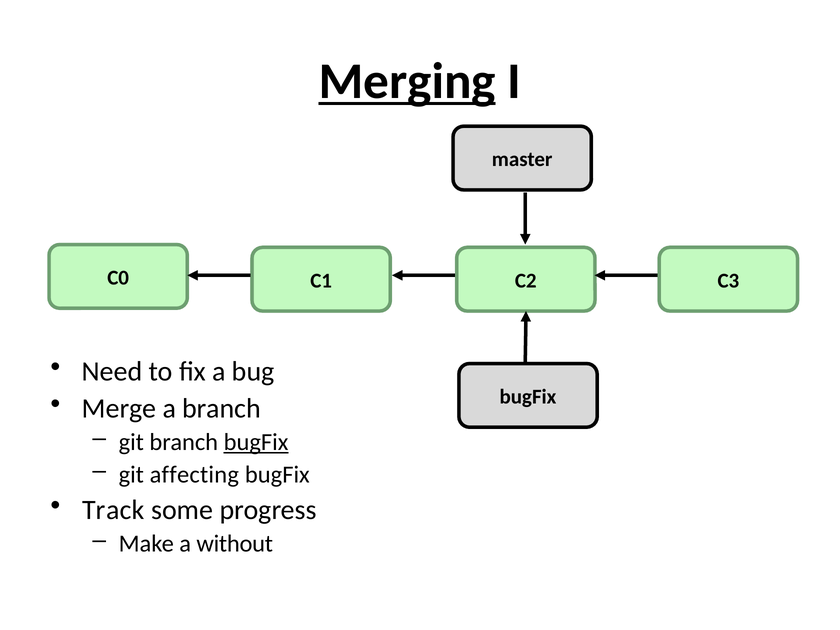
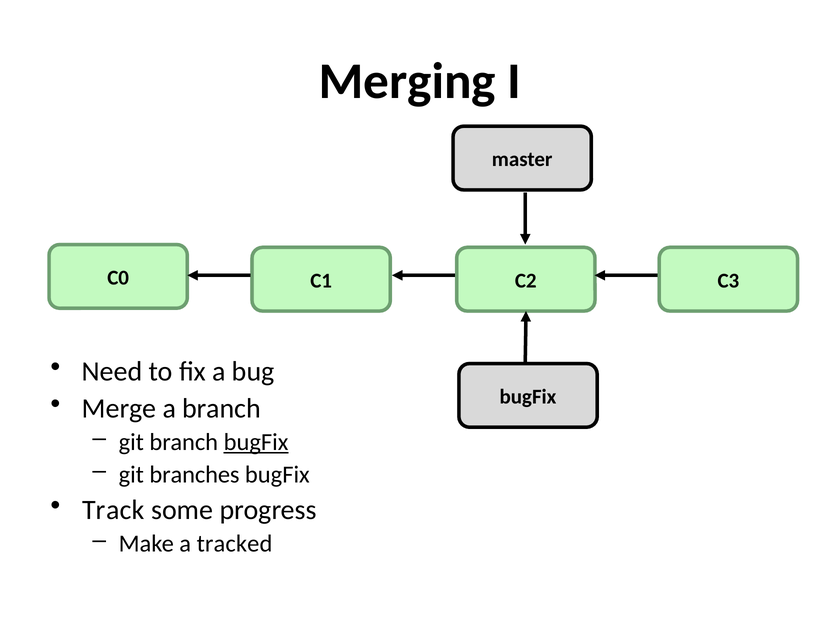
Merging underline: present -> none
affecting: affecting -> branches
without: without -> tracked
